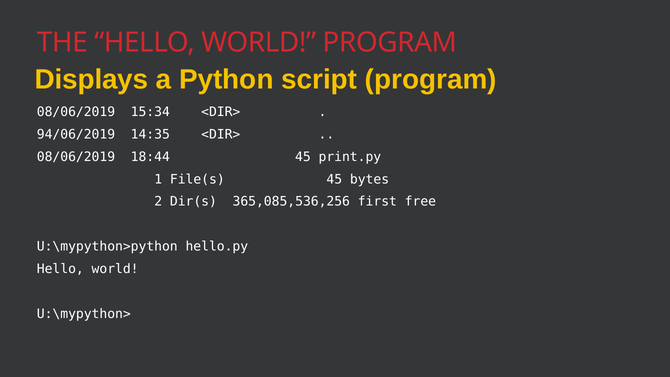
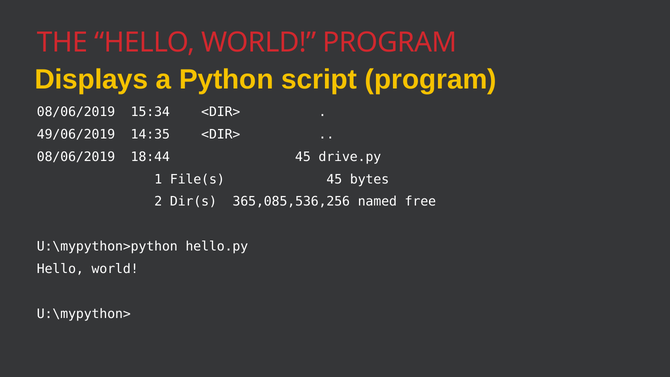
94/06/2019: 94/06/2019 -> 49/06/2019
print.py: print.py -> drive.py
first: first -> named
